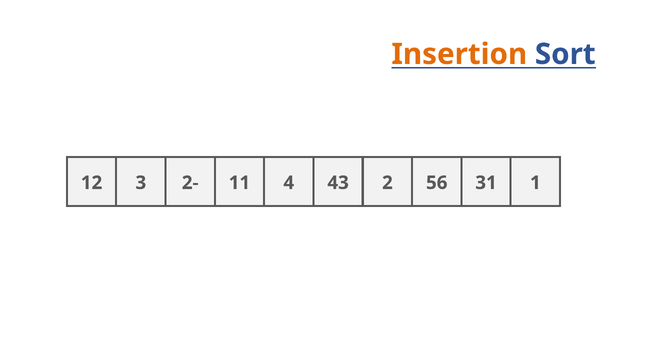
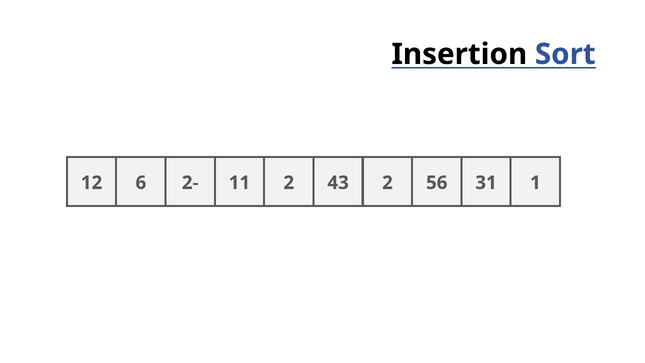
Insertion colour: orange -> black
3: 3 -> 6
11 4: 4 -> 2
